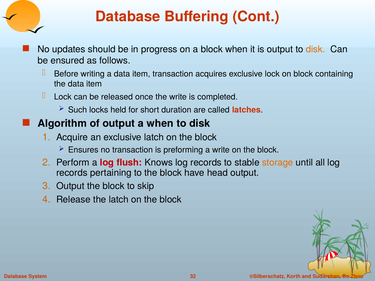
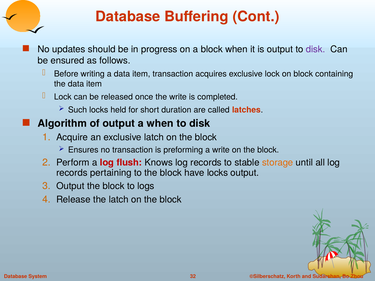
disk at (316, 49) colour: orange -> purple
have head: head -> locks
skip: skip -> logs
